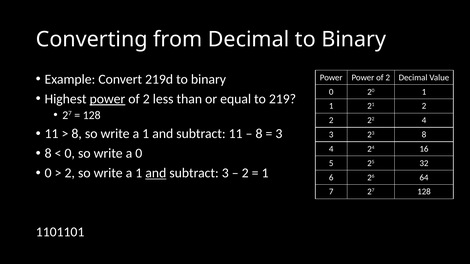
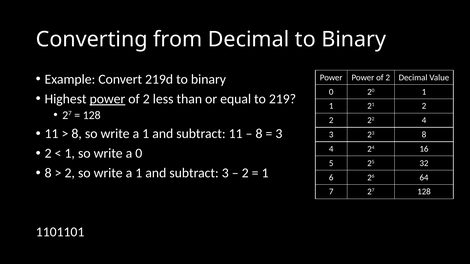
8 at (48, 154): 8 -> 2
0 at (70, 154): 0 -> 1
0 at (48, 173): 0 -> 8
and at (156, 173) underline: present -> none
